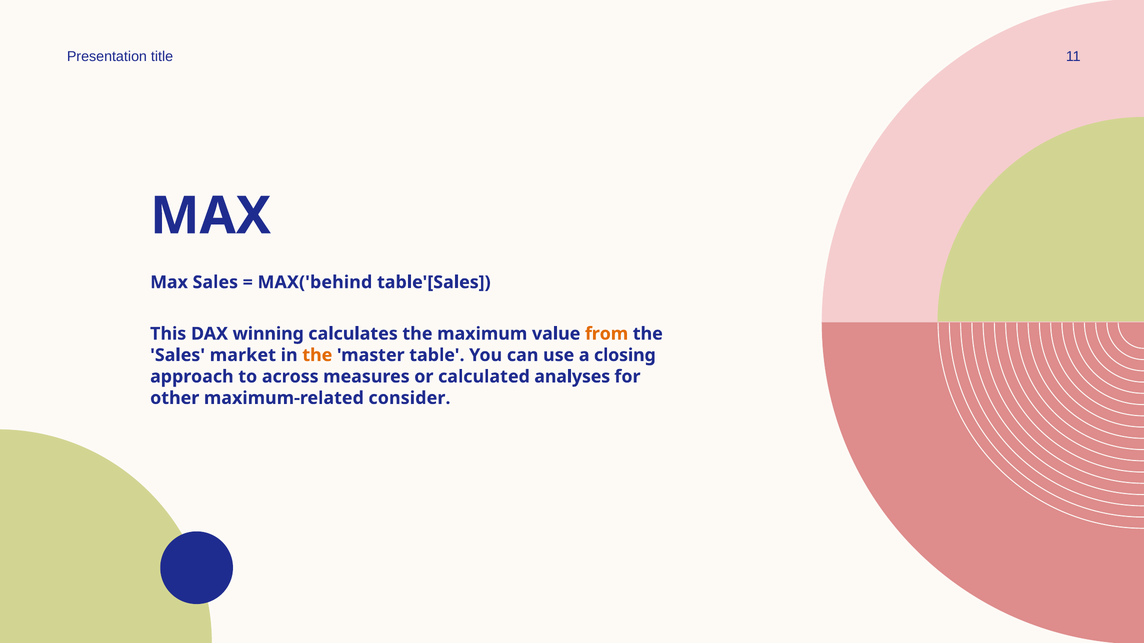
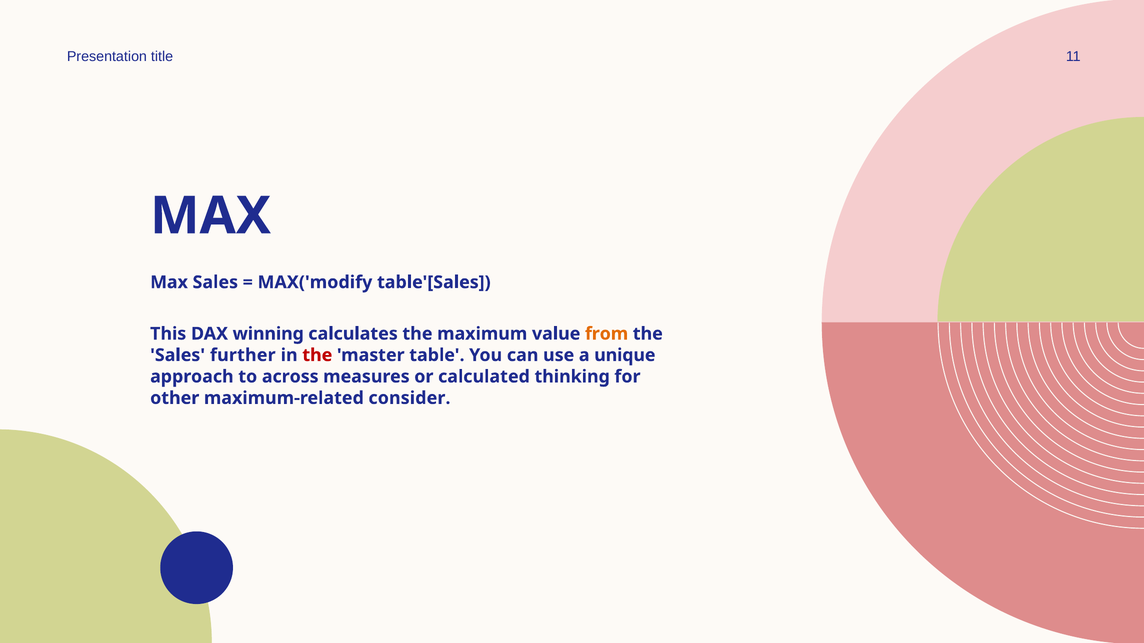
MAX('behind: MAX('behind -> MAX('modify
market: market -> further
the at (317, 355) colour: orange -> red
closing: closing -> unique
analyses: analyses -> thinking
